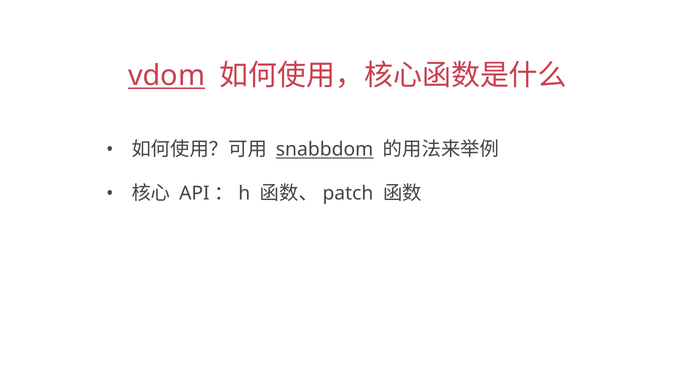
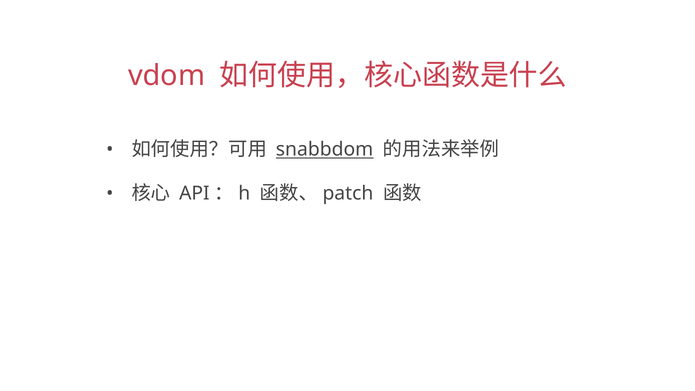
vdom underline: present -> none
